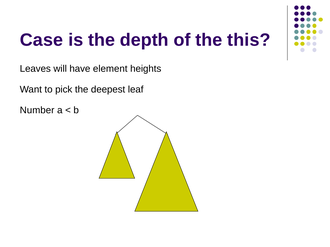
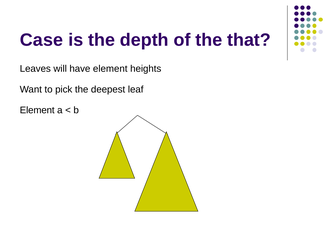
this: this -> that
Number at (37, 110): Number -> Element
